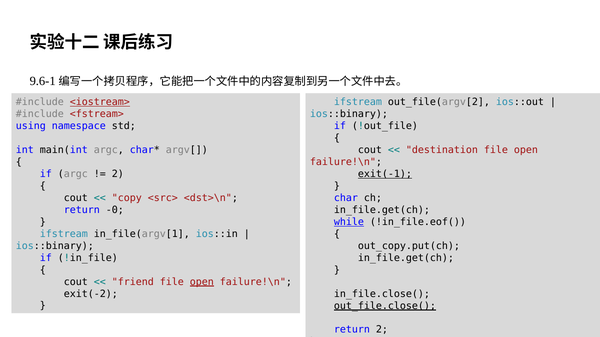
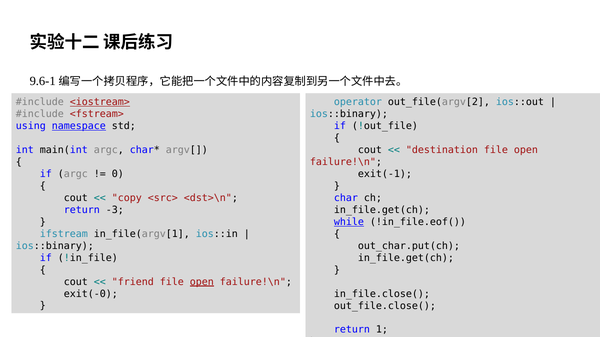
ifstream at (358, 102): ifstream -> operator
namespace underline: none -> present
2 at (118, 174): 2 -> 0
exit(-1 underline: present -> none
-0: -0 -> -3
out_copy.put(ch: out_copy.put(ch -> out_char.put(ch
exit(-2: exit(-2 -> exit(-0
out_file.close( underline: present -> none
return 2: 2 -> 1
